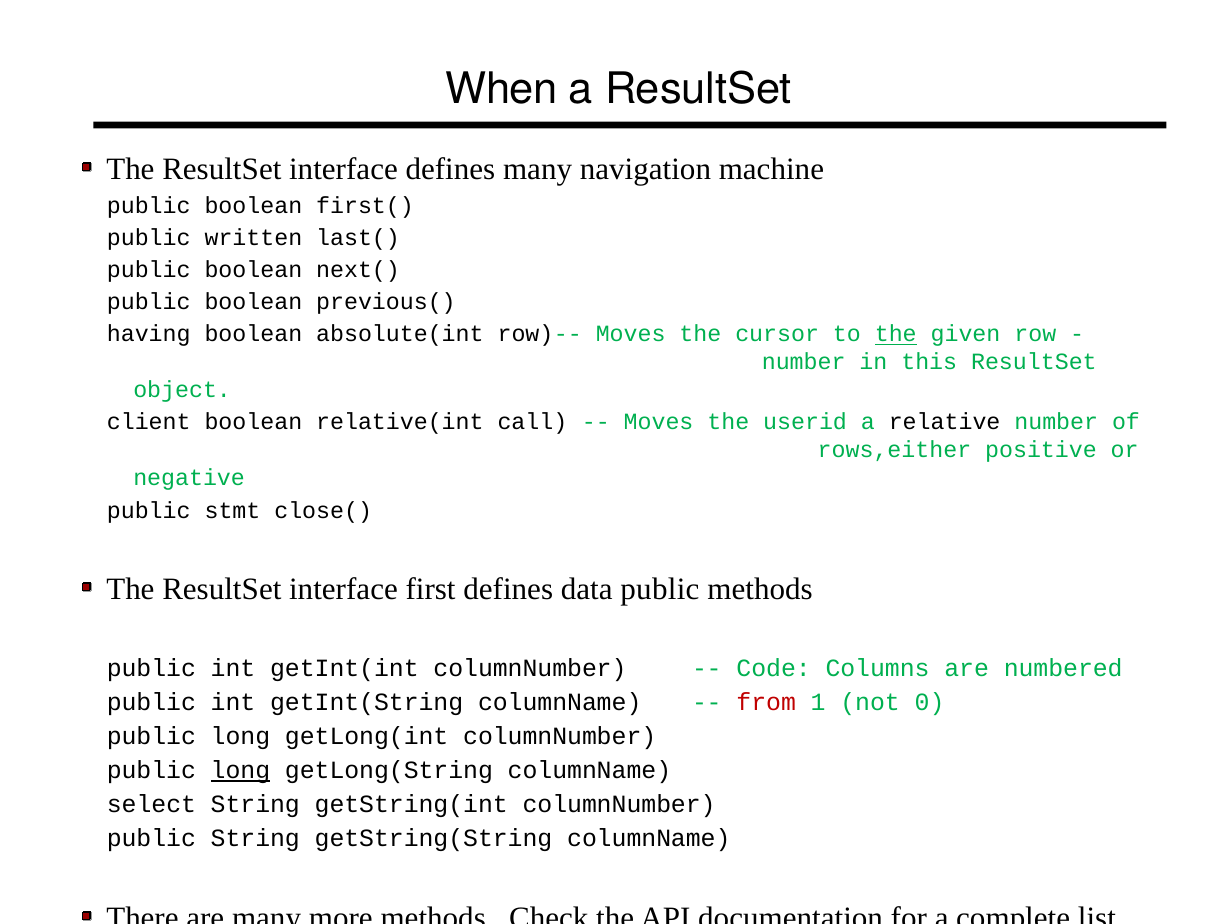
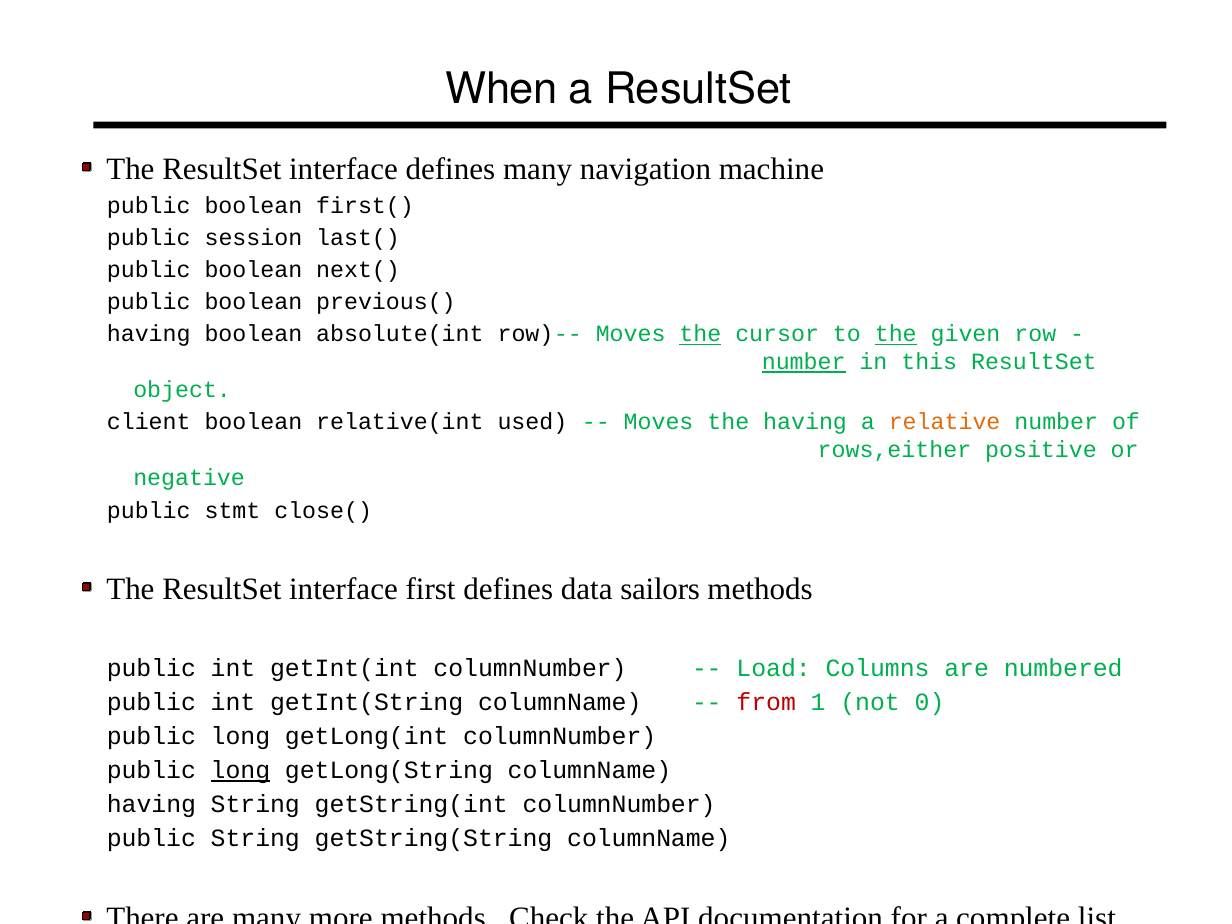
written: written -> session
the at (700, 334) underline: none -> present
number at (804, 362) underline: none -> present
call: call -> used
the userid: userid -> having
relative colour: black -> orange
data public: public -> sailors
Code: Code -> Load
select at (151, 804): select -> having
